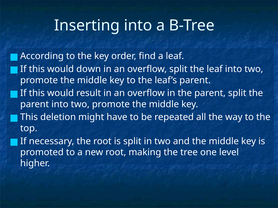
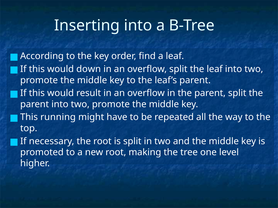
deletion: deletion -> running
